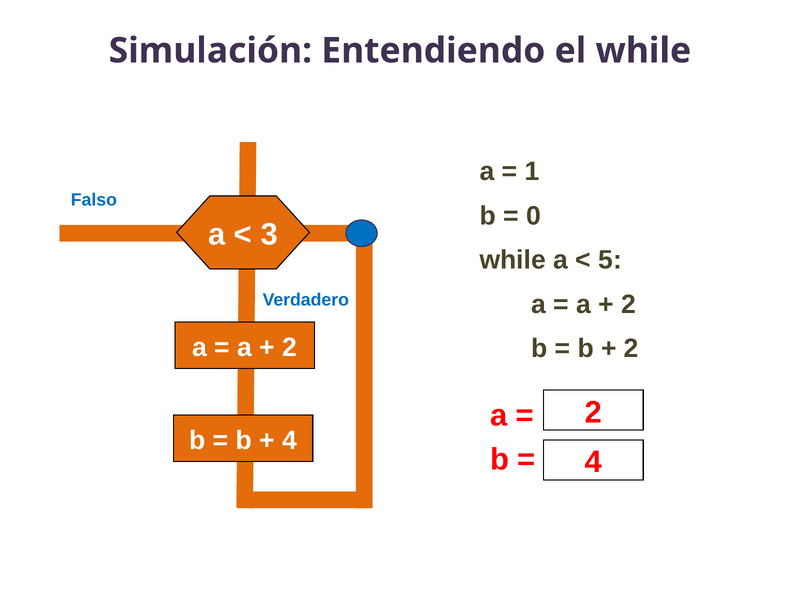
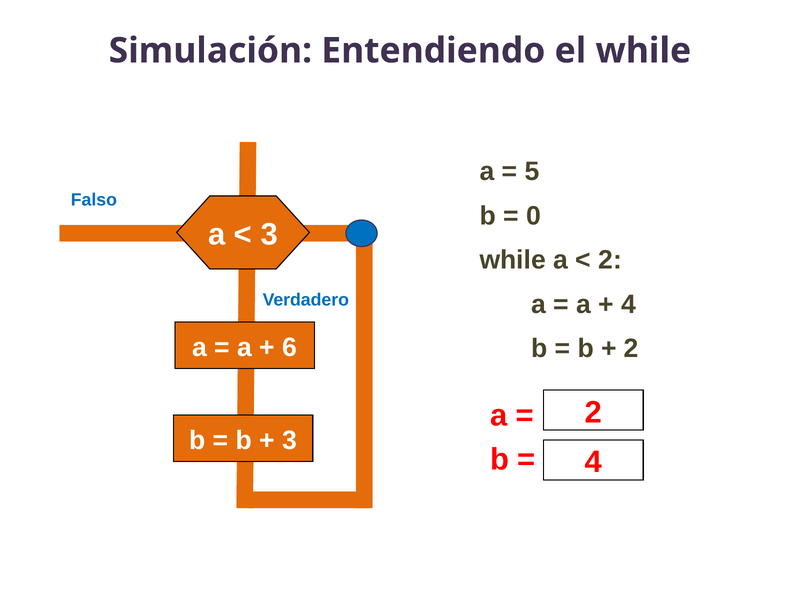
1: 1 -> 5
5 at (610, 260): 5 -> 2
2 at (628, 304): 2 -> 4
2 at (290, 347): 2 -> 6
4 at (289, 440): 4 -> 3
